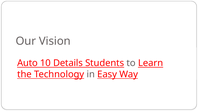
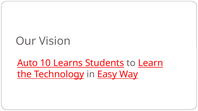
Details: Details -> Learns
